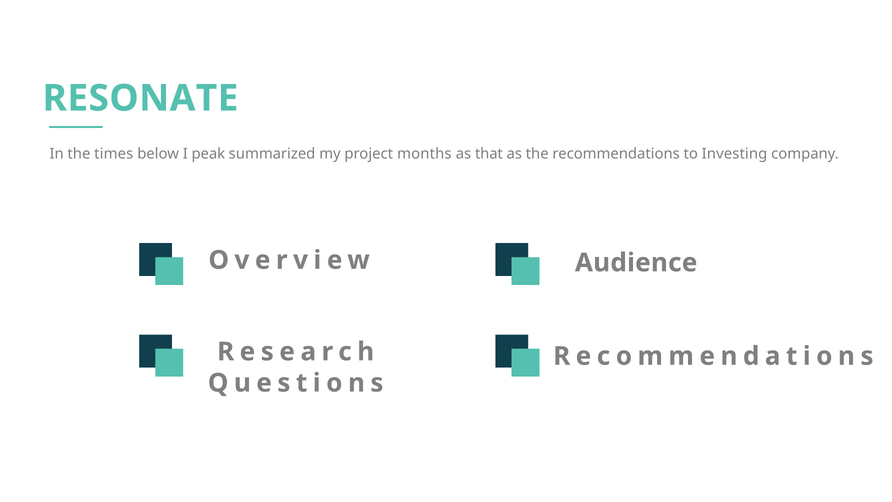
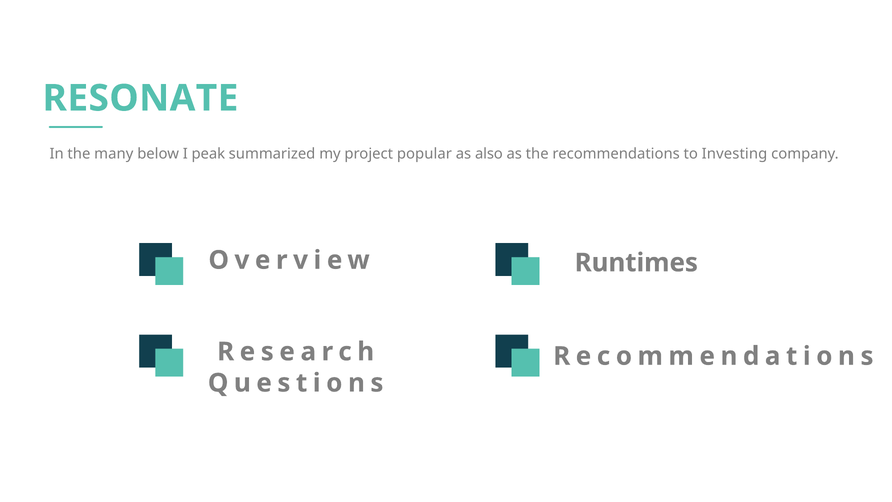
times: times -> many
months: months -> popular
that: that -> also
Audience: Audience -> Runtimes
